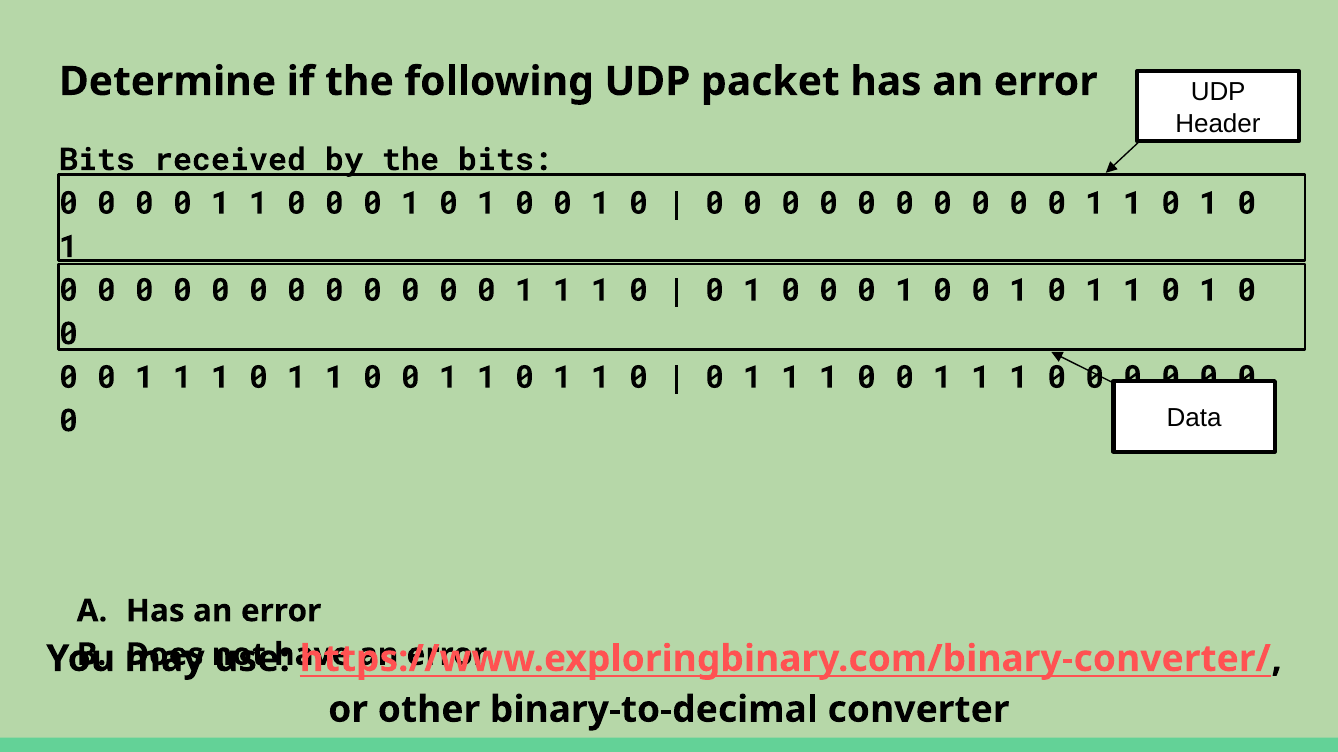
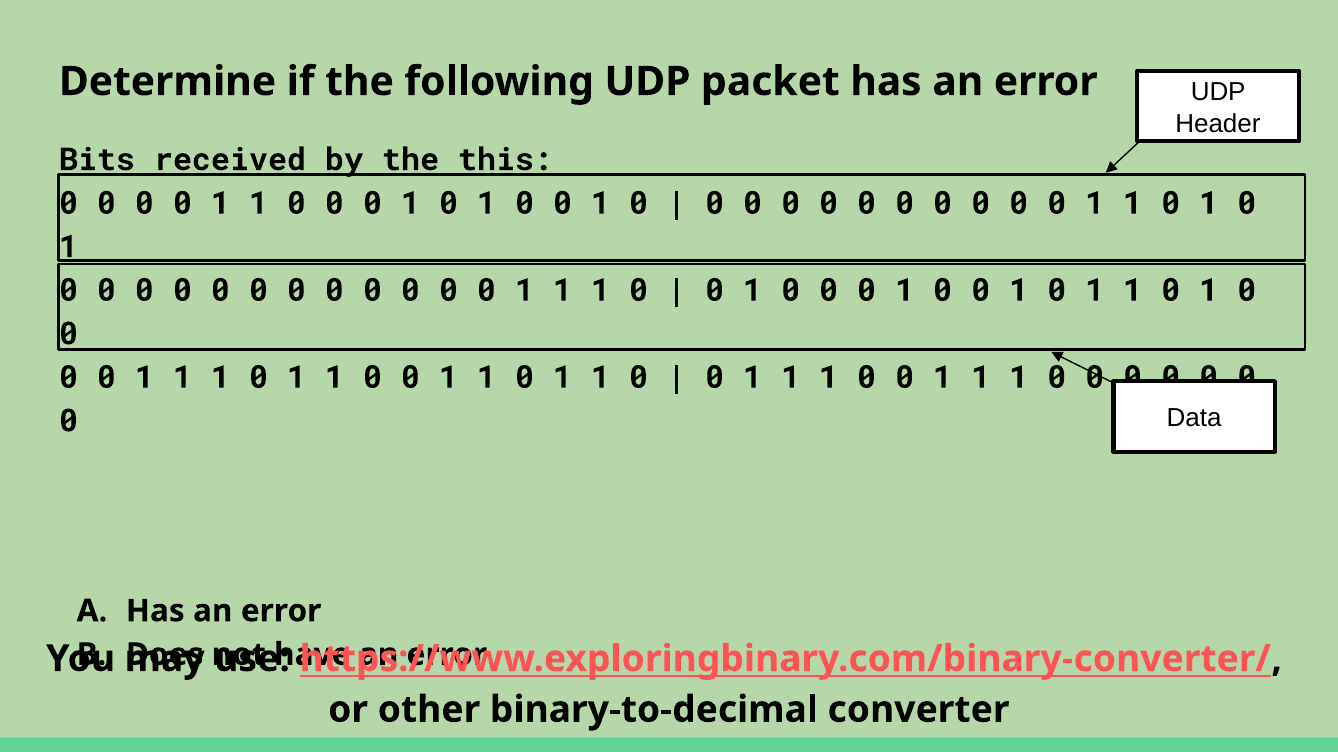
the bits: bits -> this
